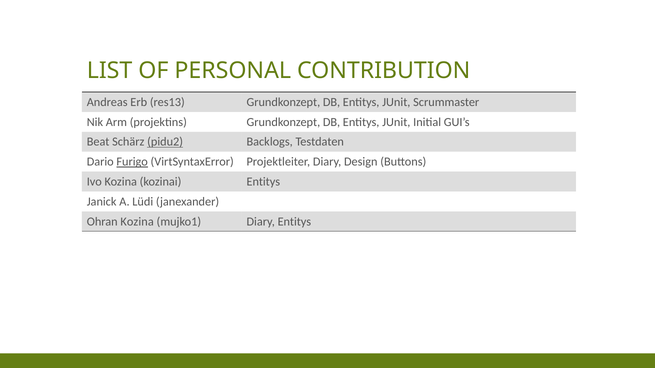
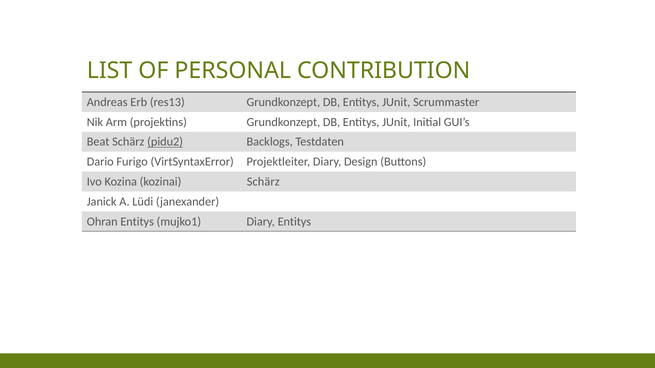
Furigo underline: present -> none
kozinai Entitys: Entitys -> Schärz
Ohran Kozina: Kozina -> Entitys
